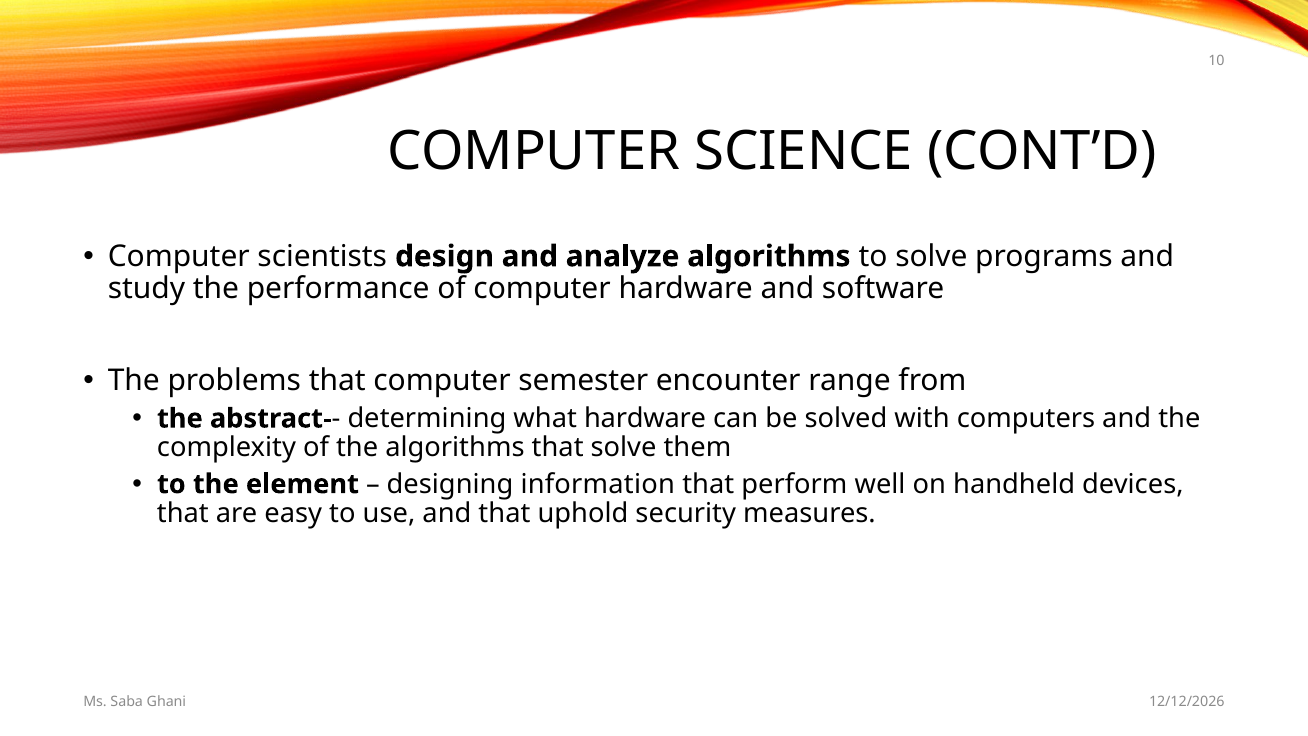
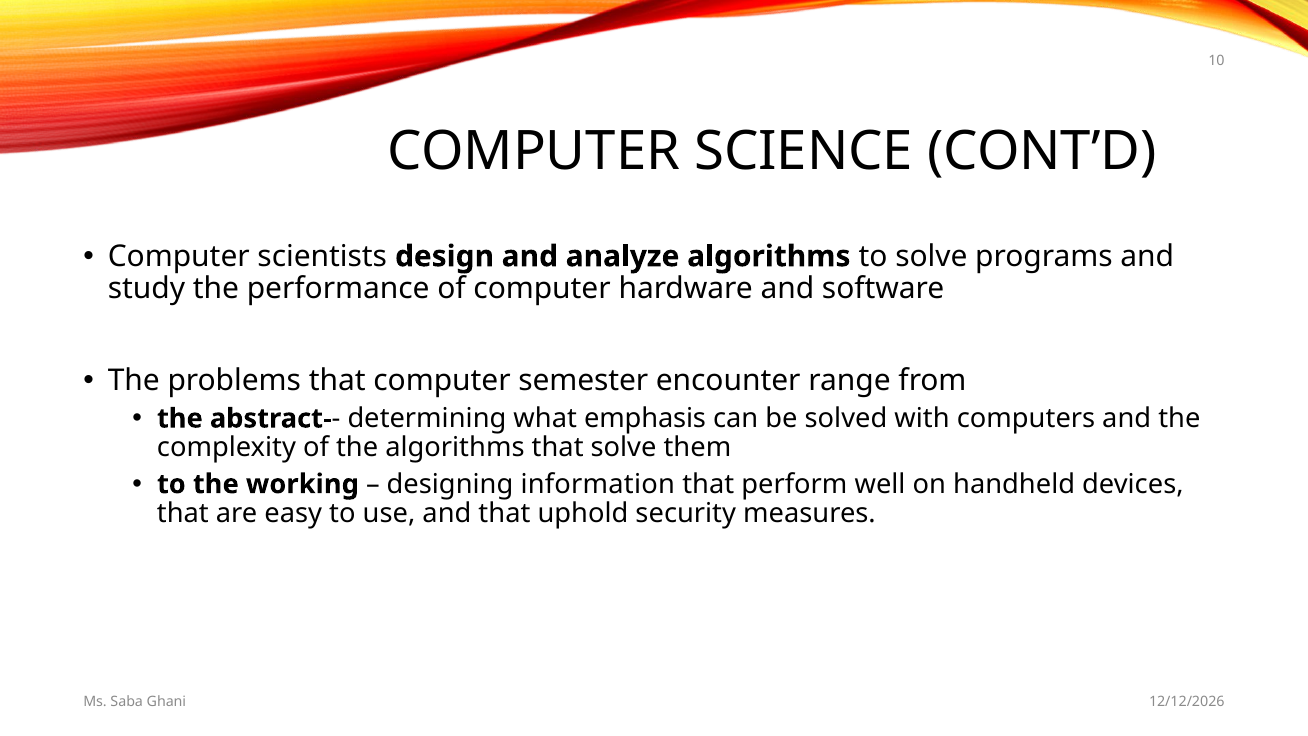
what hardware: hardware -> emphasis
element: element -> working
